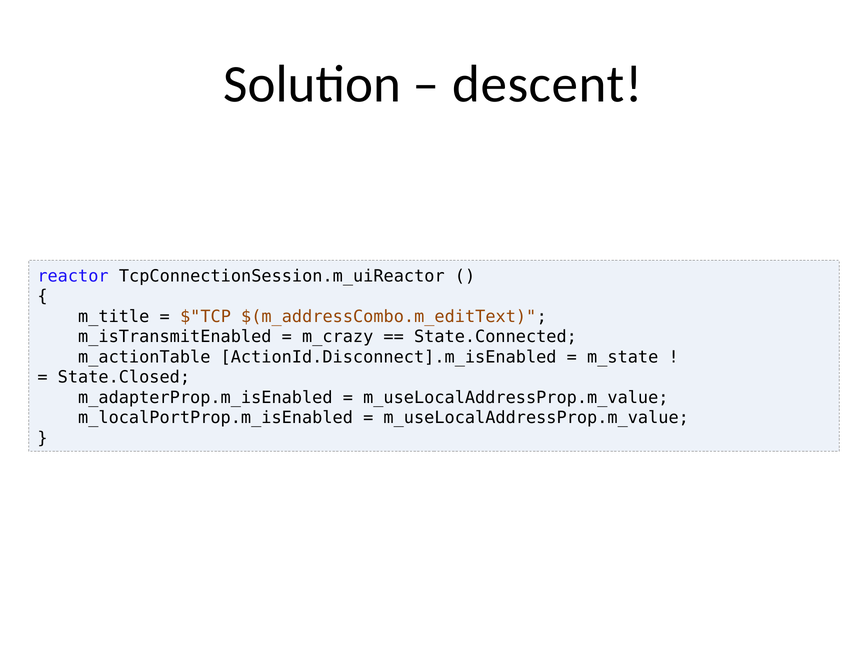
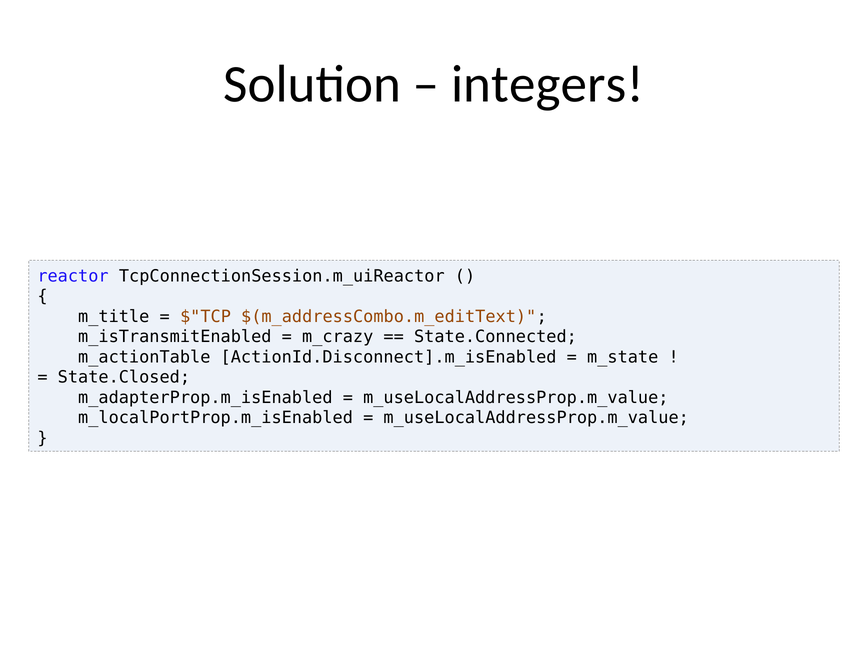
descent: descent -> integers
